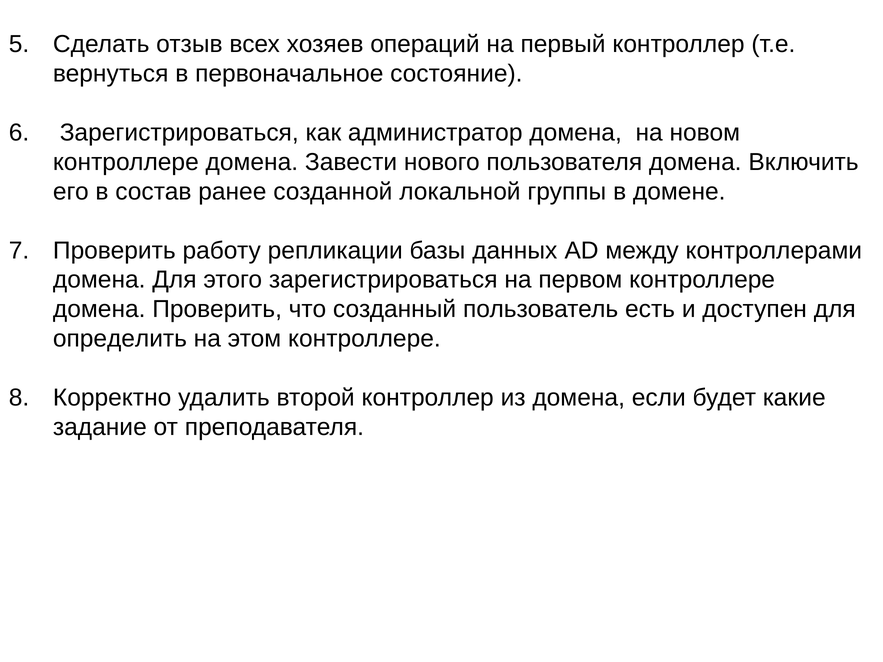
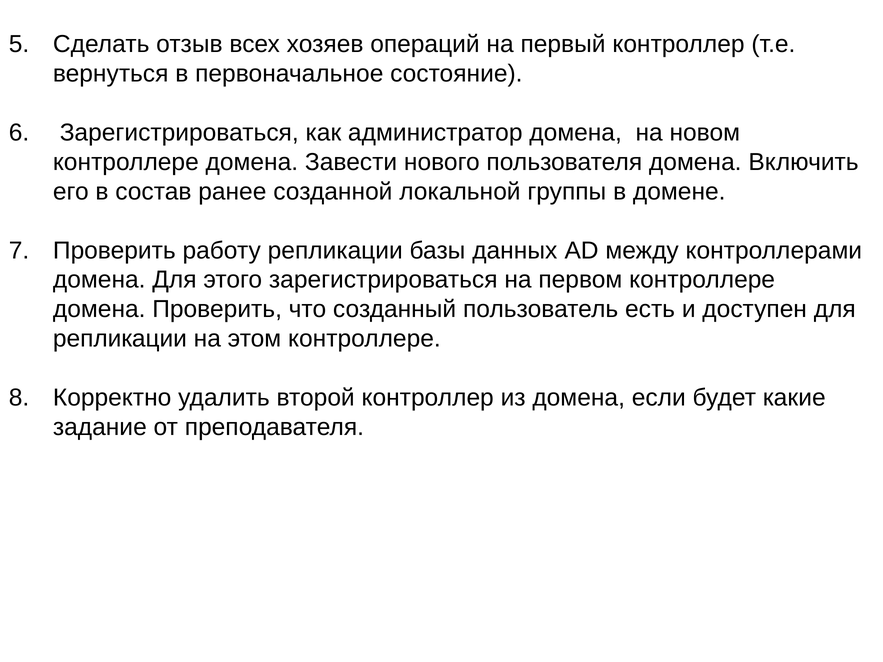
определить at (120, 339): определить -> репликации
